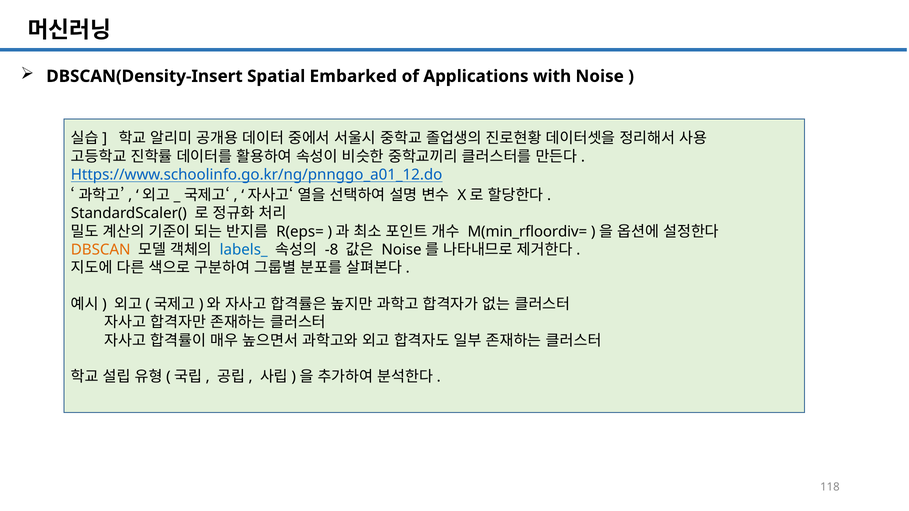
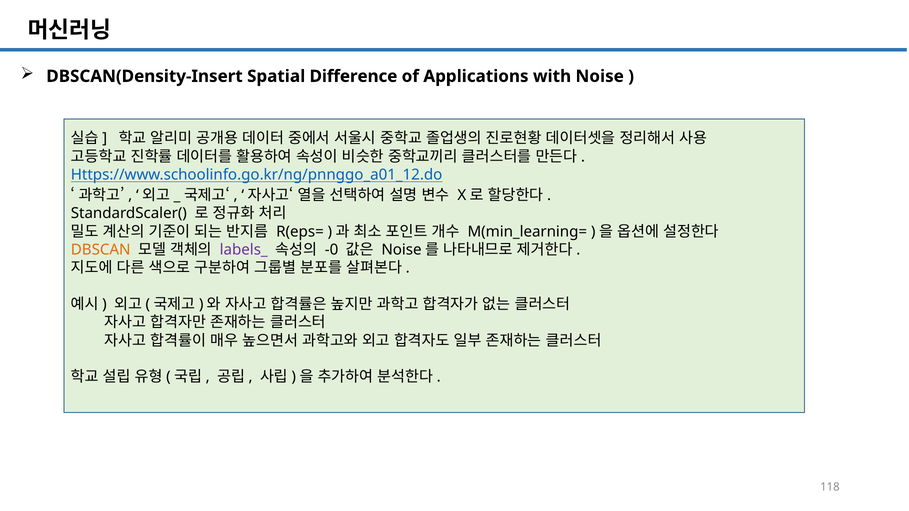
Embarked: Embarked -> Difference
M(min_rfloordiv=: M(min_rfloordiv= -> M(min_learning=
labels_ colour: blue -> purple
-8: -8 -> -0
